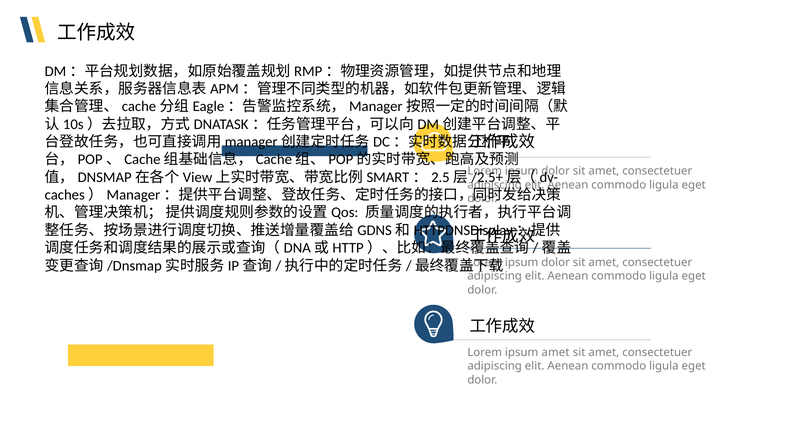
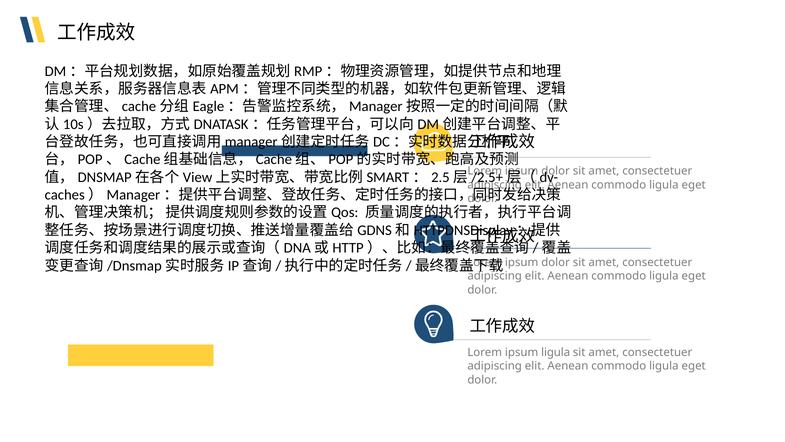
ipsum amet: amet -> ligula
